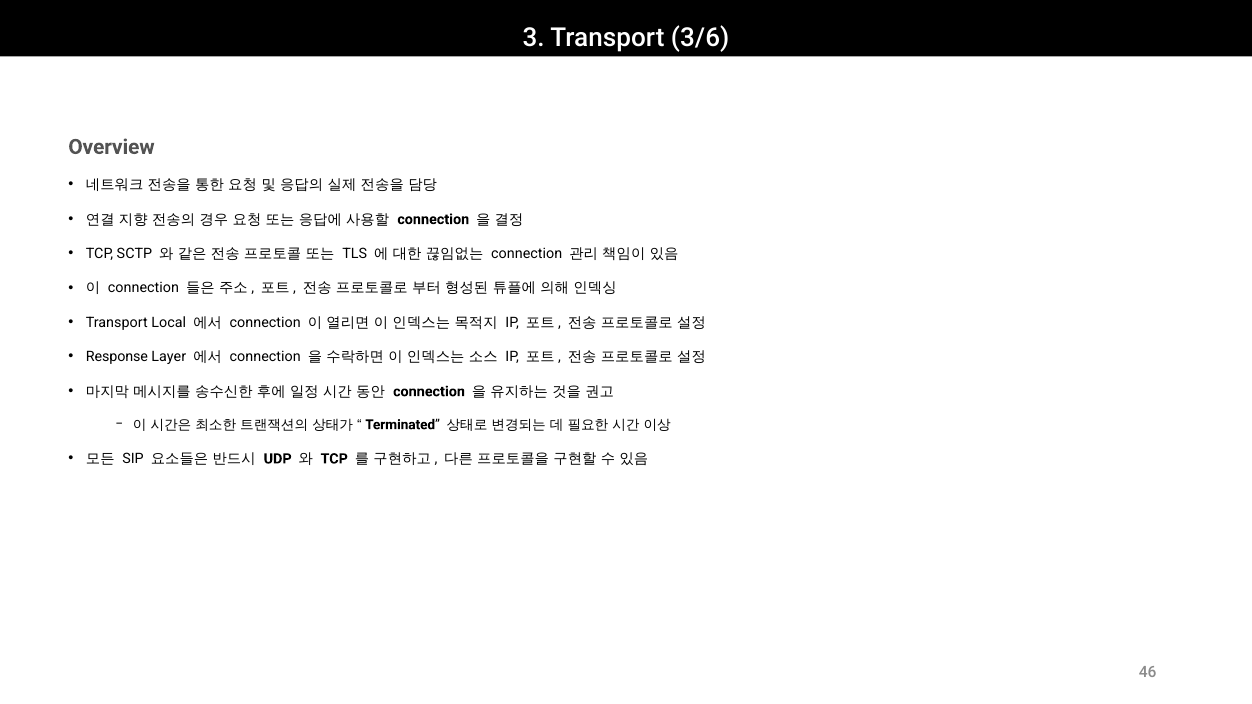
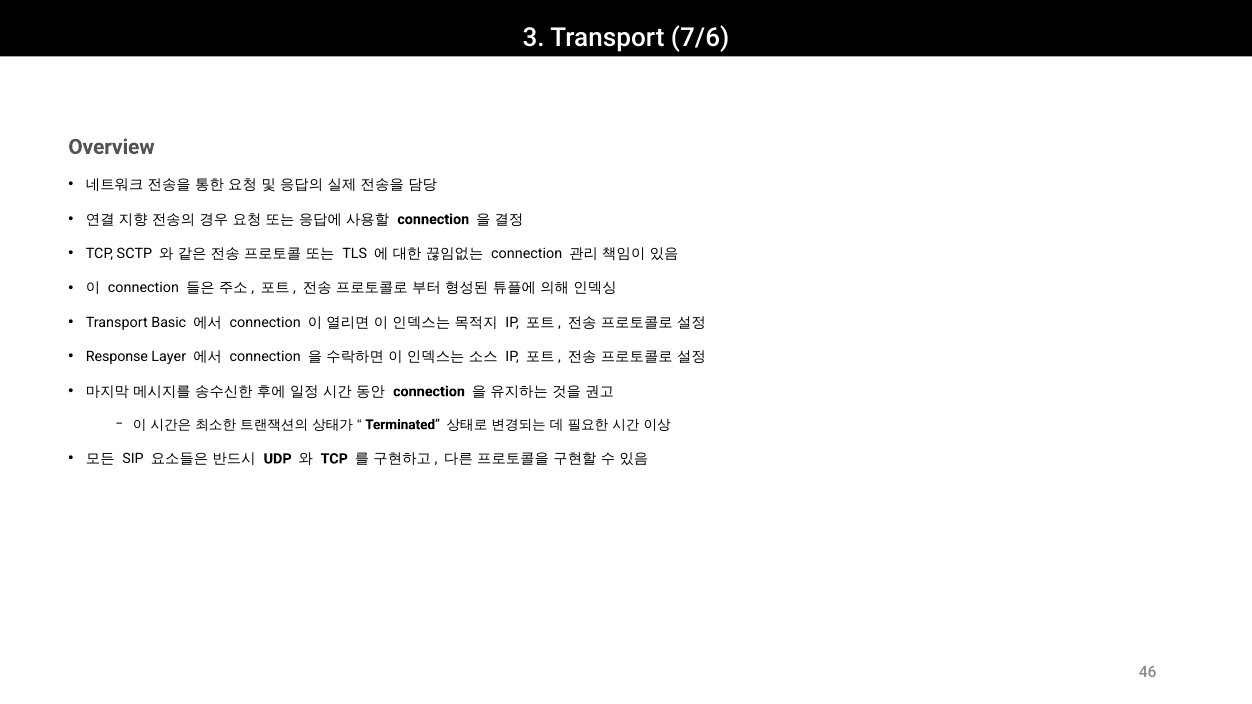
3/6: 3/6 -> 7/6
Local: Local -> Basic
